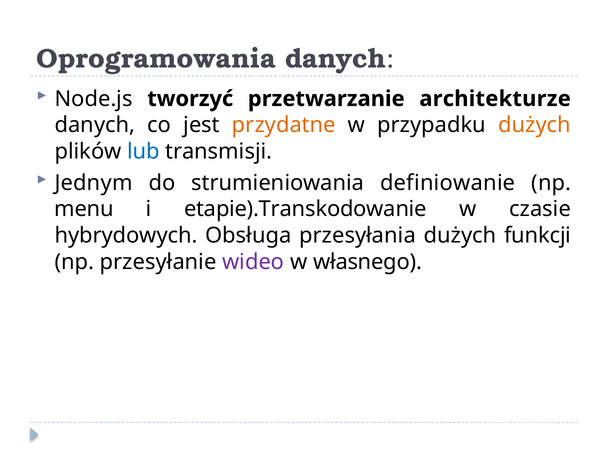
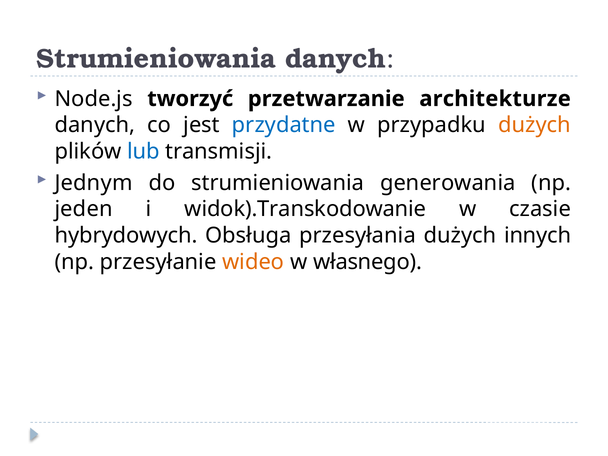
Oprogramowania at (156, 59): Oprogramowania -> Strumieniowania
przydatne colour: orange -> blue
definiowanie: definiowanie -> generowania
menu: menu -> jeden
etapie).Transkodowanie: etapie).Transkodowanie -> widok).Transkodowanie
funkcji: funkcji -> innych
wideo colour: purple -> orange
